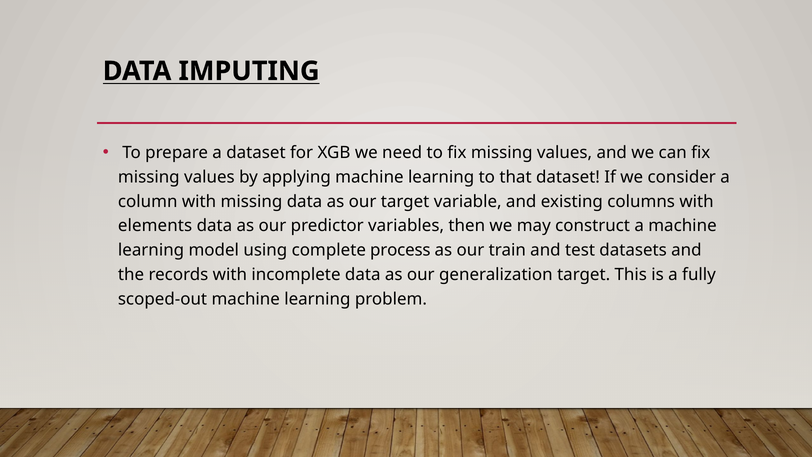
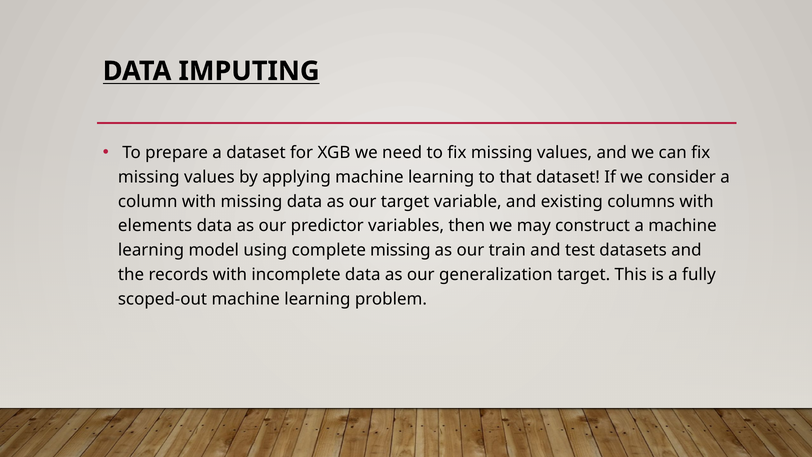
complete process: process -> missing
